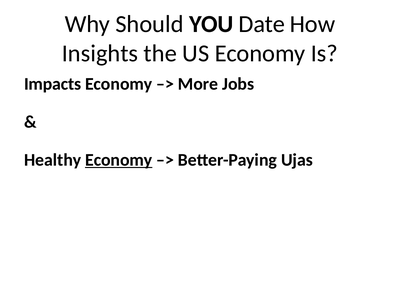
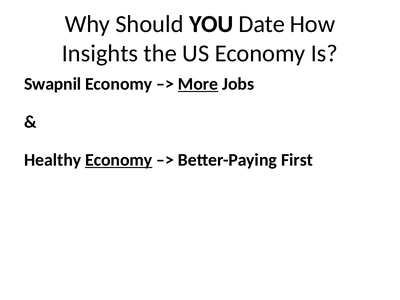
Impacts: Impacts -> Swapnil
More underline: none -> present
Ujas: Ujas -> First
